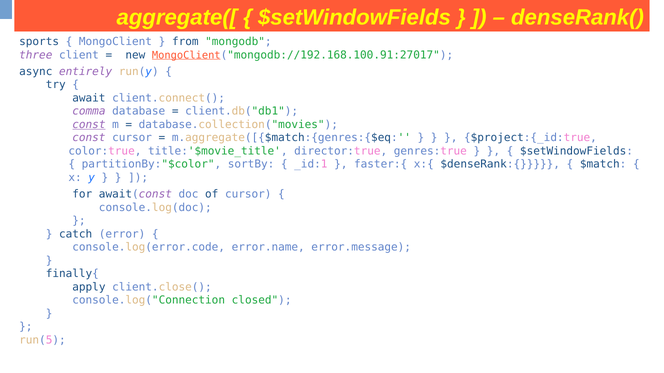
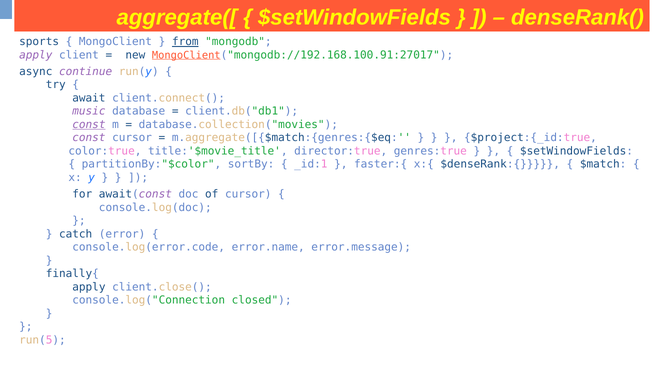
from underline: none -> present
three at (36, 55): three -> apply
entirely: entirely -> continue
comma: comma -> music
